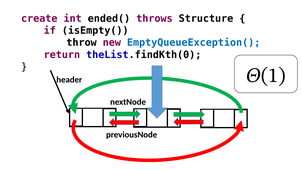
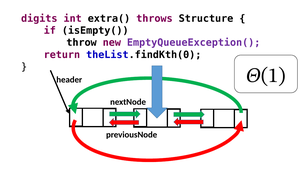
create: create -> digits
ended(: ended( -> extra(
EmptyQueueException( colour: blue -> purple
